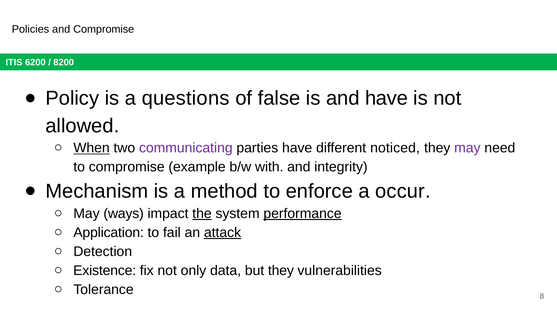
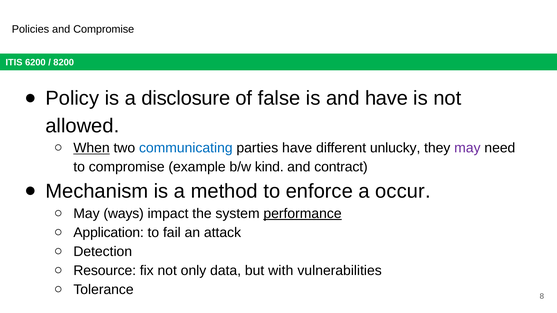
questions: questions -> disclosure
communicating colour: purple -> blue
noticed: noticed -> unlucky
with: with -> kind
integrity: integrity -> contract
the underline: present -> none
attack underline: present -> none
Existence: Existence -> Resource
but they: they -> with
